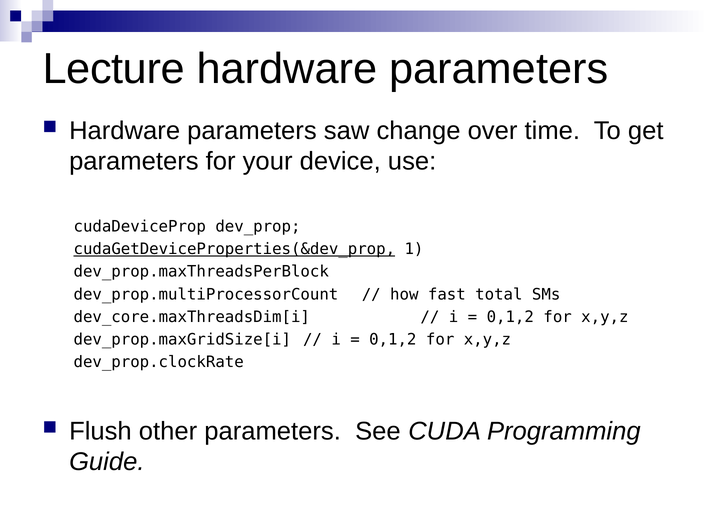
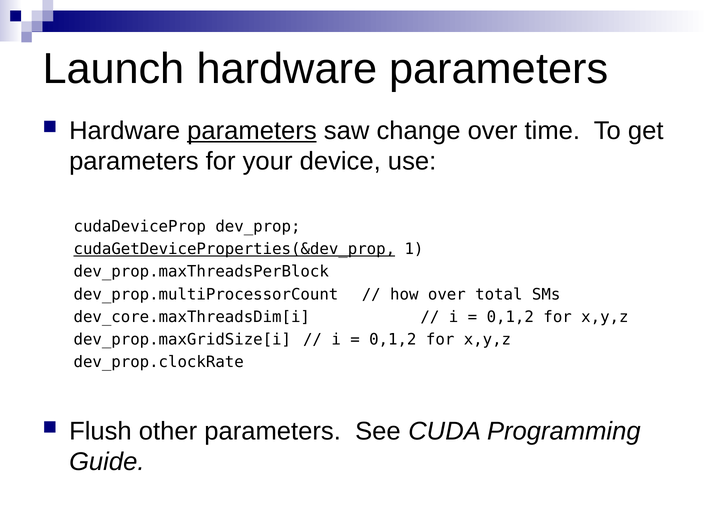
Lecture: Lecture -> Launch
parameters at (252, 131) underline: none -> present
how fast: fast -> over
